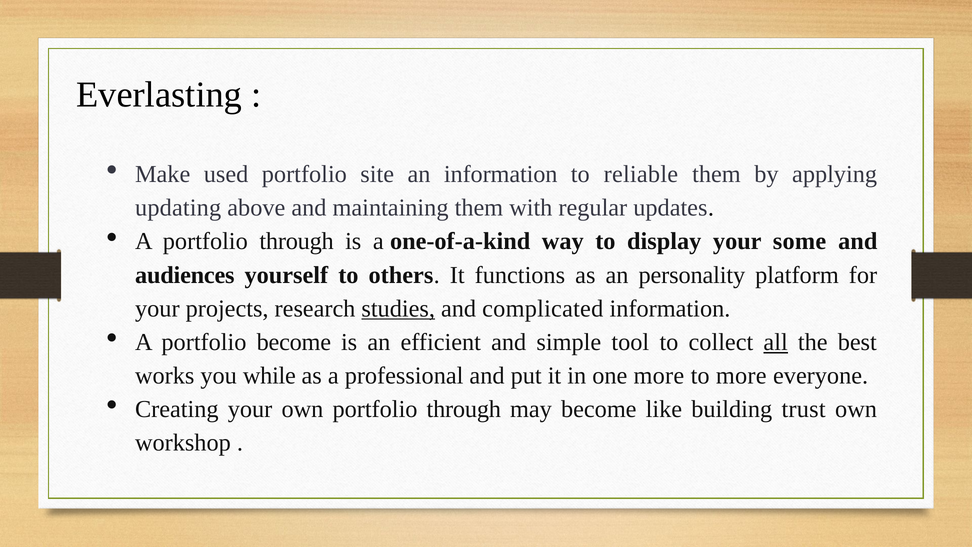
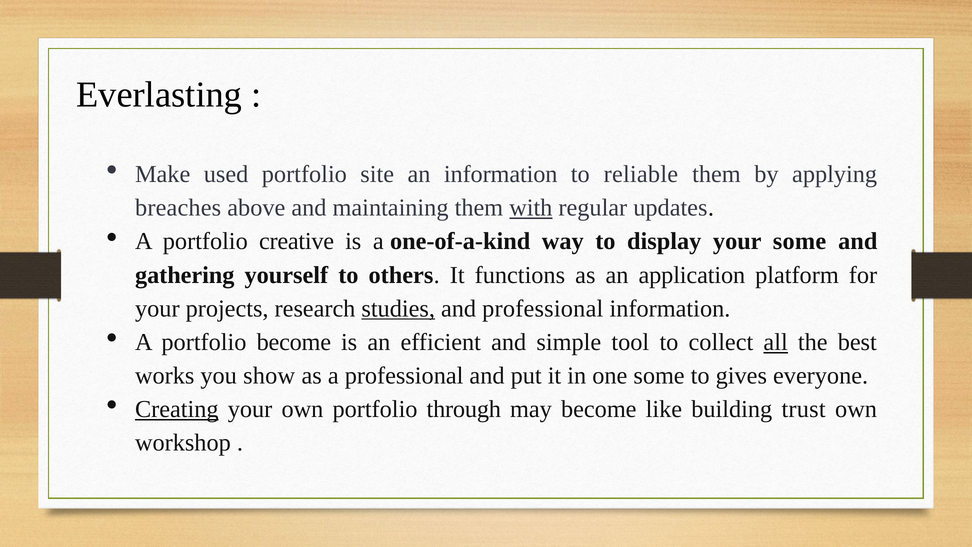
updating: updating -> breaches
with underline: none -> present
A portfolio through: through -> creative
audiences: audiences -> gathering
personality: personality -> application
and complicated: complicated -> professional
while: while -> show
one more: more -> some
to more: more -> gives
Creating underline: none -> present
